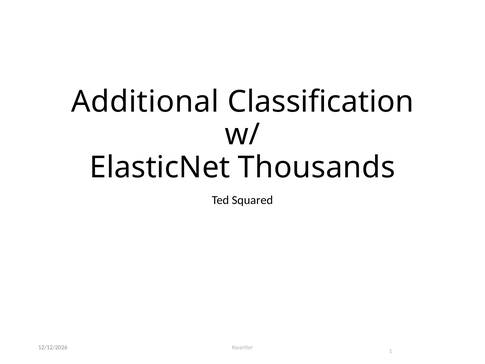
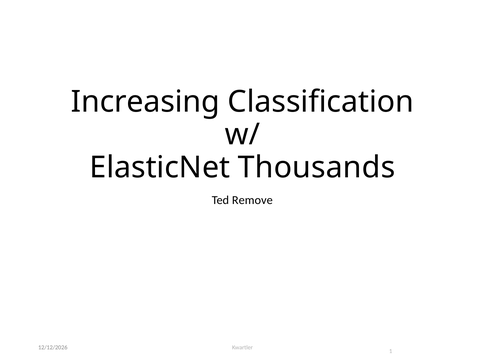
Additional: Additional -> Increasing
Squared: Squared -> Remove
